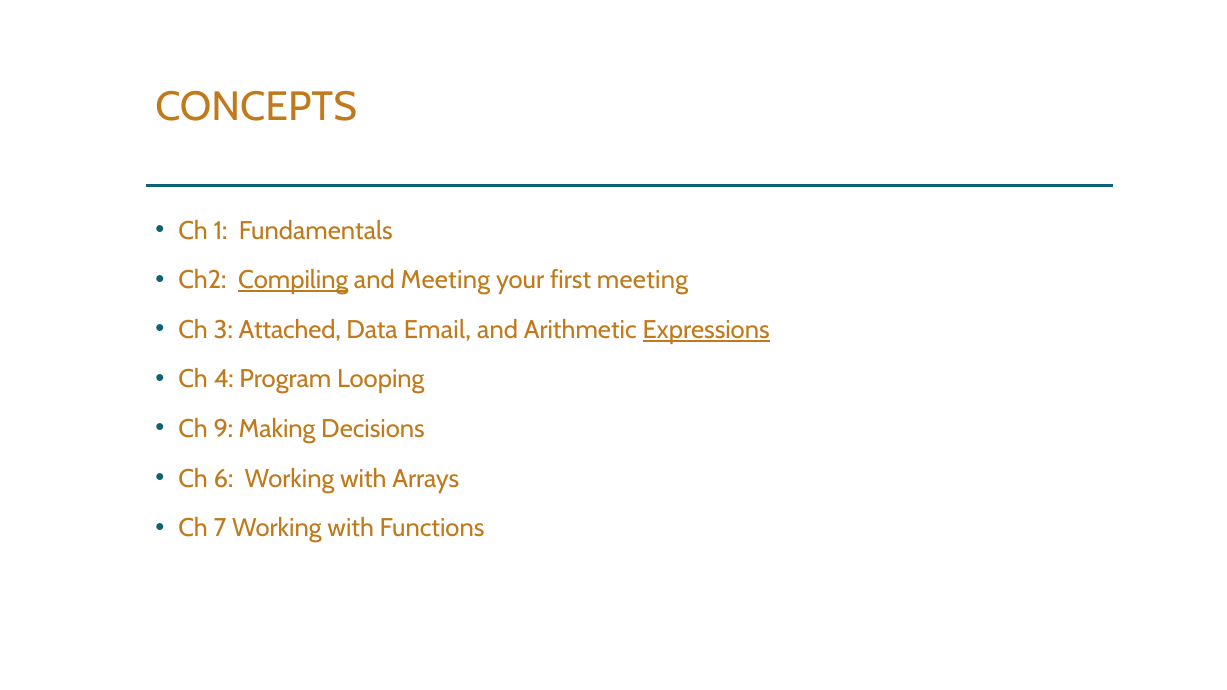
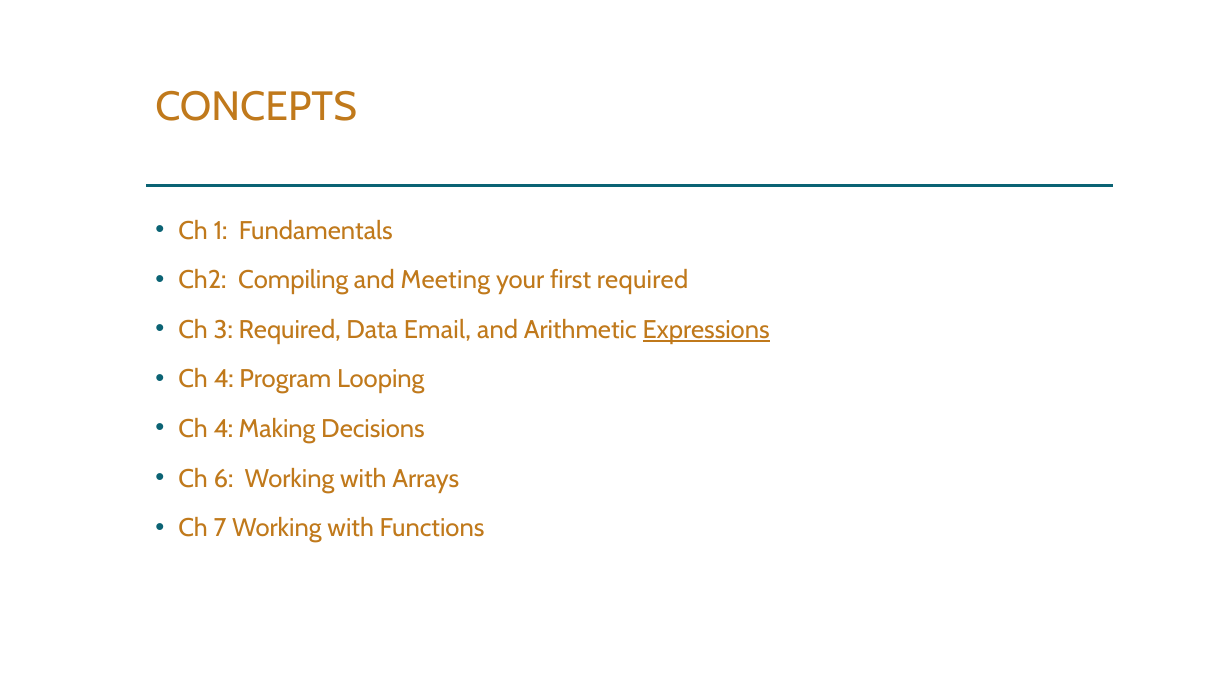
Compiling underline: present -> none
first meeting: meeting -> required
3 Attached: Attached -> Required
9 at (223, 429): 9 -> 4
